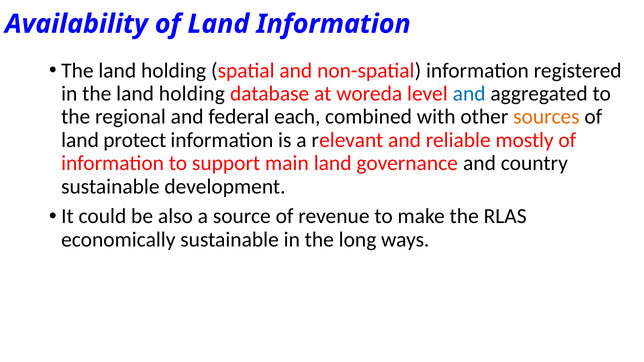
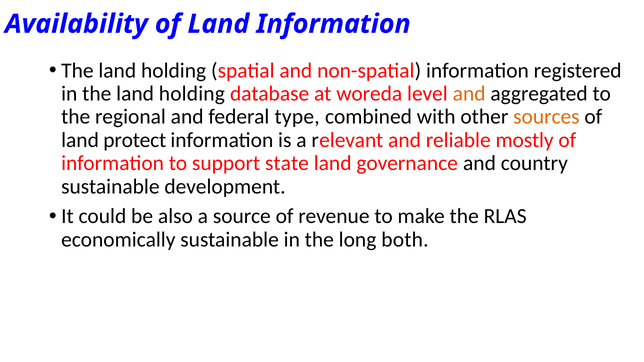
and at (469, 94) colour: blue -> orange
each: each -> type
main: main -> state
ways: ways -> both
